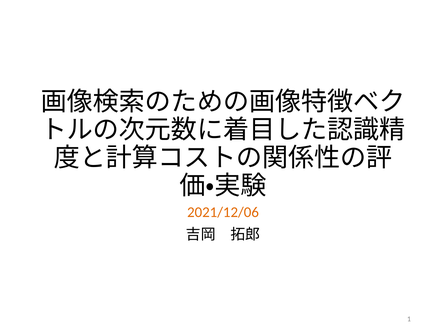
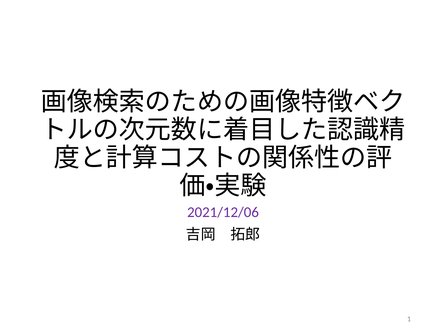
2021/12/06 colour: orange -> purple
